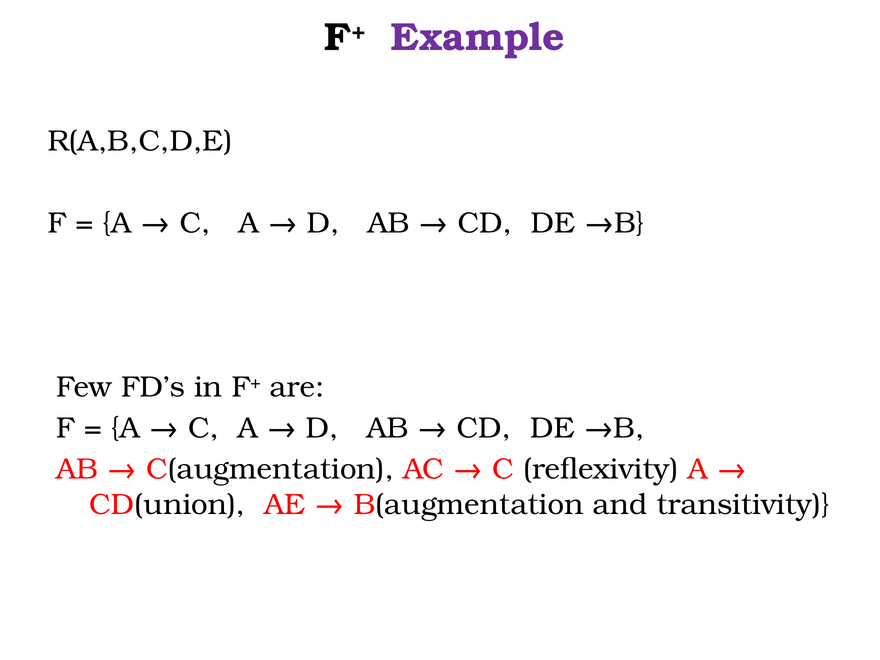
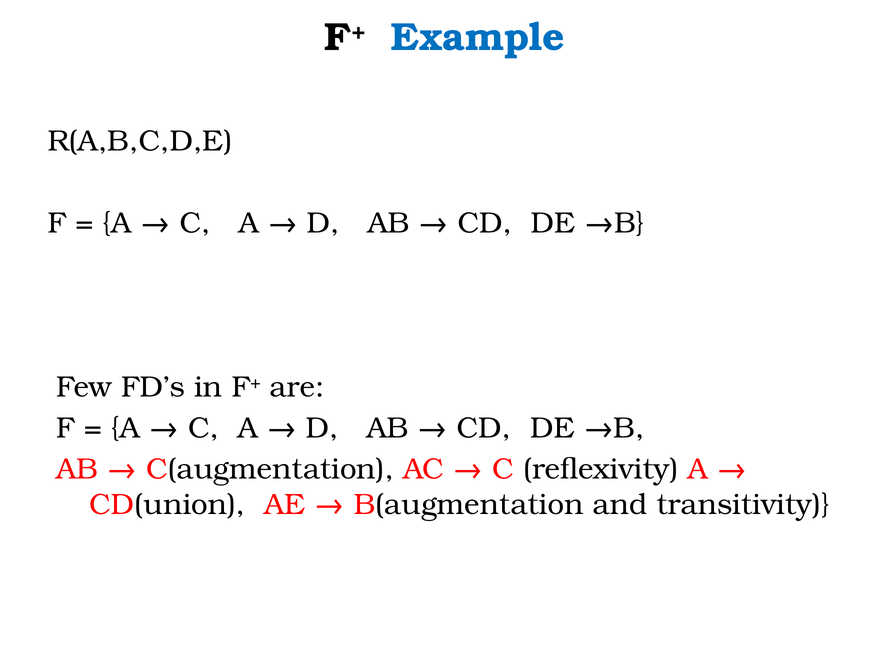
Example colour: purple -> blue
